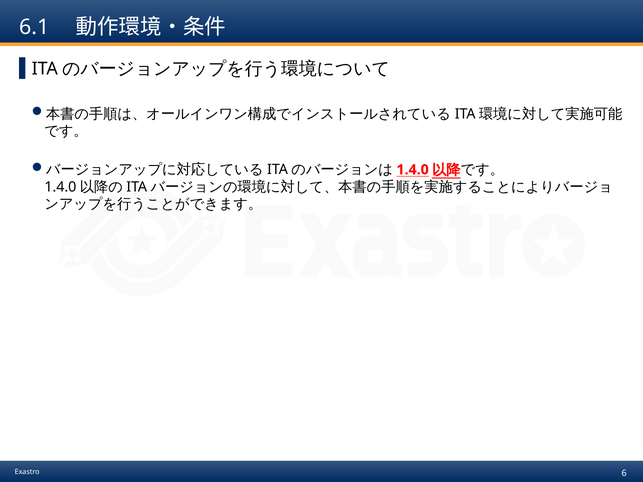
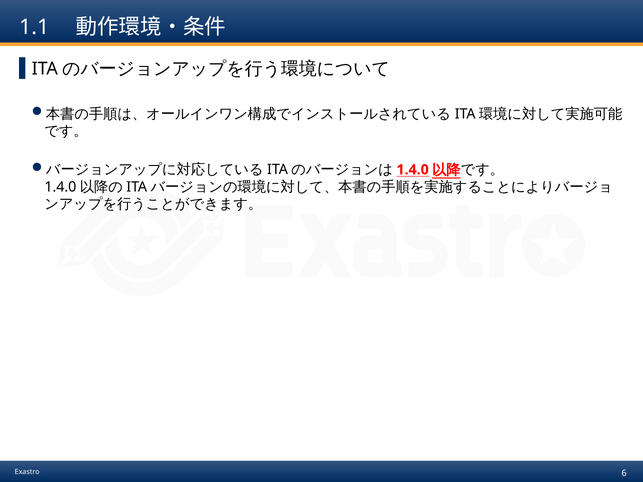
6.1: 6.1 -> 1.1
